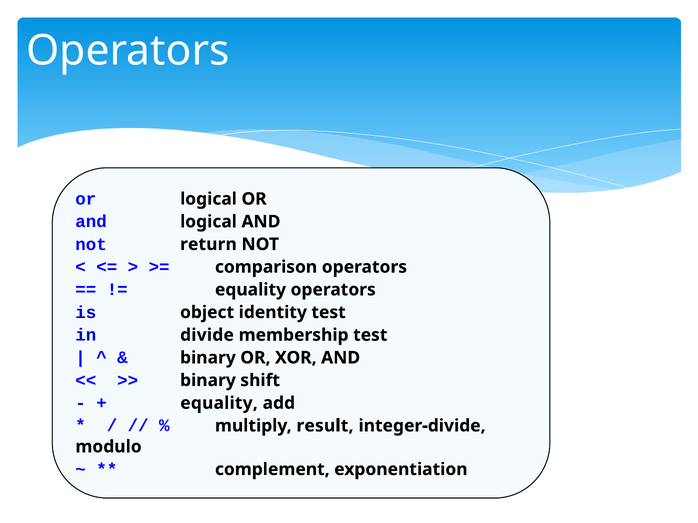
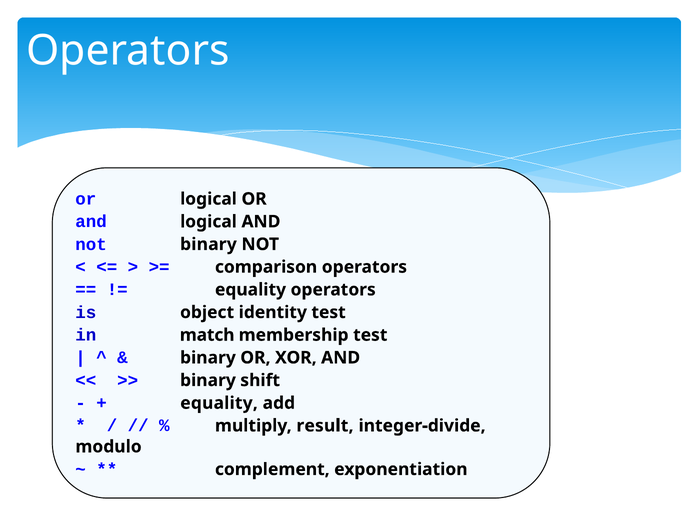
not return: return -> binary
divide: divide -> match
